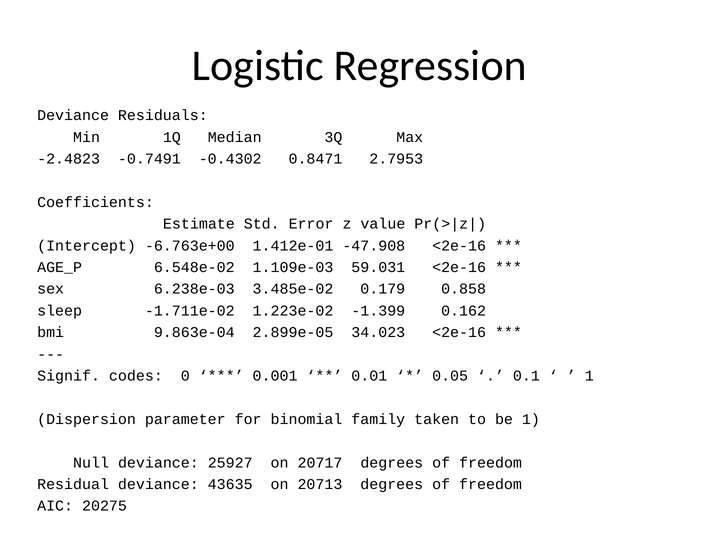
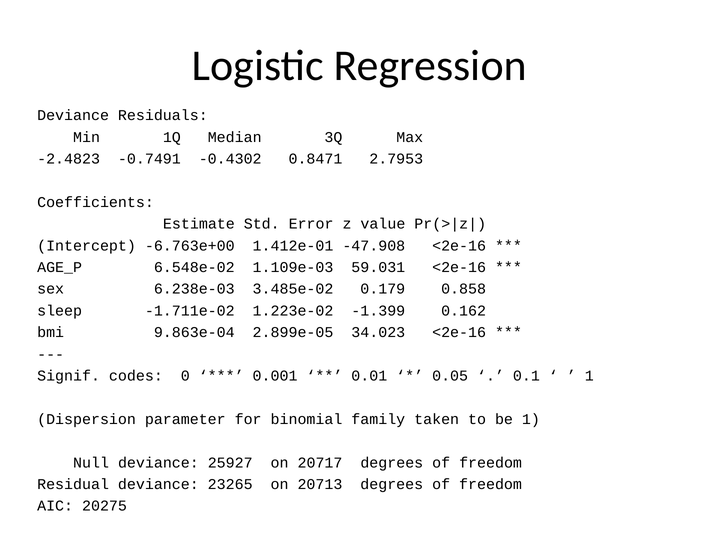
43635: 43635 -> 23265
